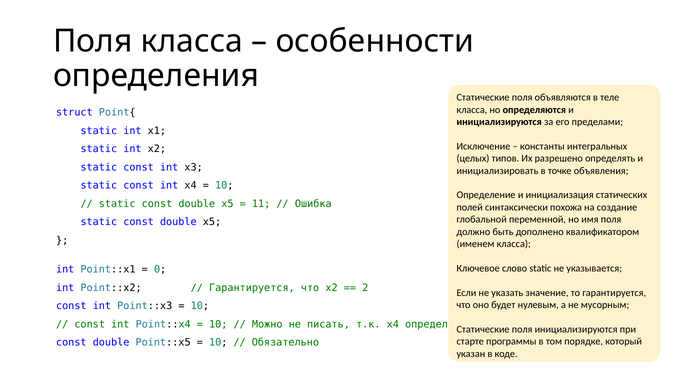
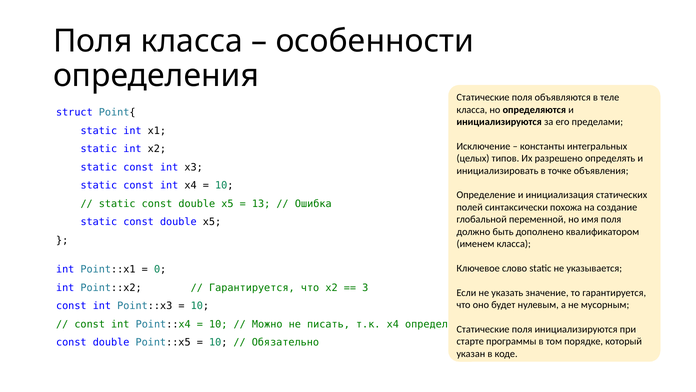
11: 11 -> 13
2: 2 -> 3
